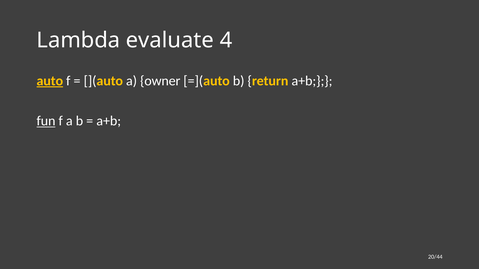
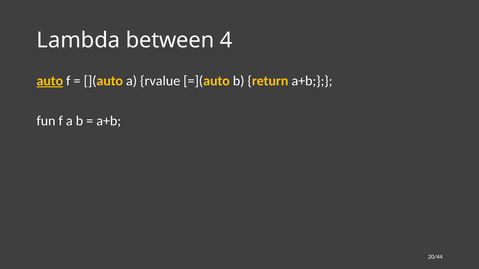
evaluate: evaluate -> between
owner: owner -> rvalue
fun underline: present -> none
